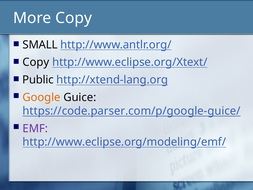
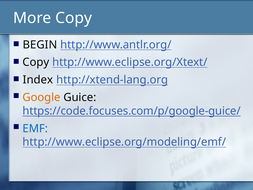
SMALL: SMALL -> BEGIN
Public: Public -> Index
https://code.parser.com/p/google-guice/: https://code.parser.com/p/google-guice/ -> https://code.focuses.com/p/google-guice/
EMF colour: purple -> blue
